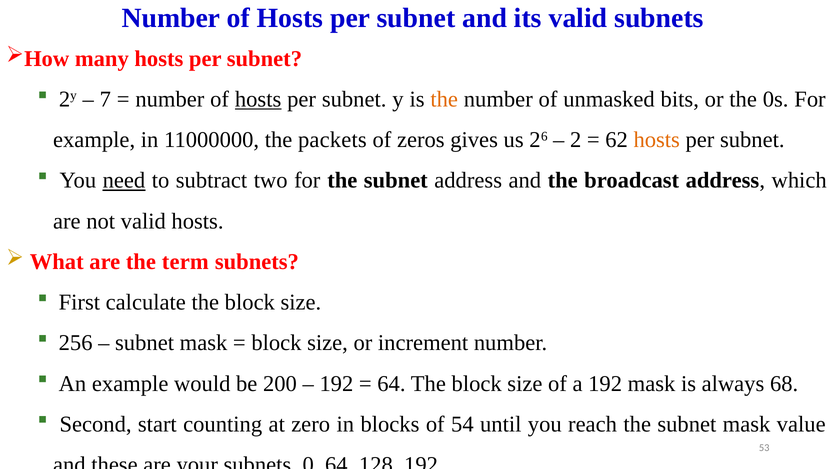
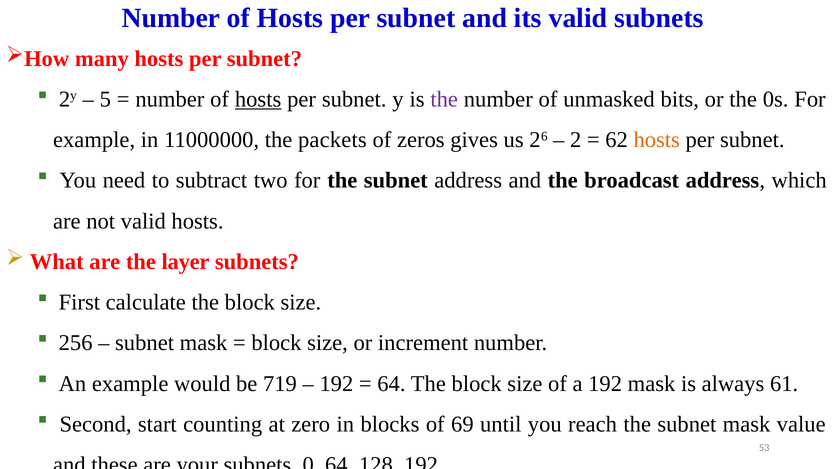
7: 7 -> 5
the at (444, 99) colour: orange -> purple
need underline: present -> none
term: term -> layer
200: 200 -> 719
68: 68 -> 61
54: 54 -> 69
